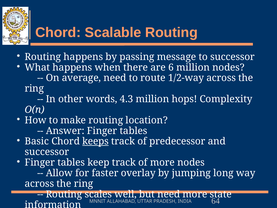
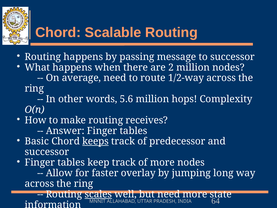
6: 6 -> 2
4.3: 4.3 -> 5.6
location: location -> receives
scales underline: none -> present
